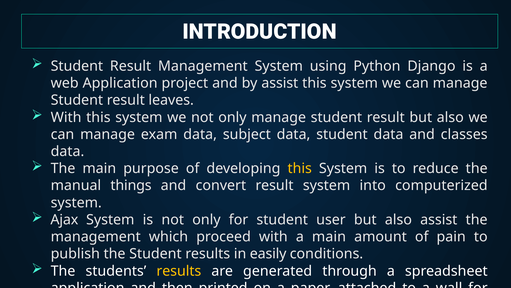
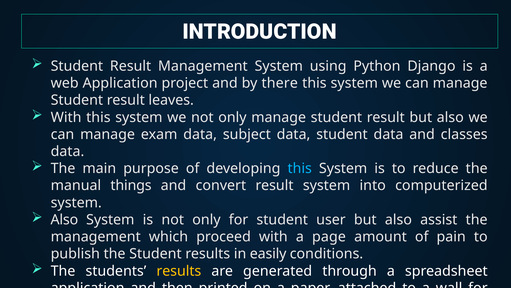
by assist: assist -> there
this at (300, 168) colour: yellow -> light blue
Ajax at (64, 219): Ajax -> Also
a main: main -> page
